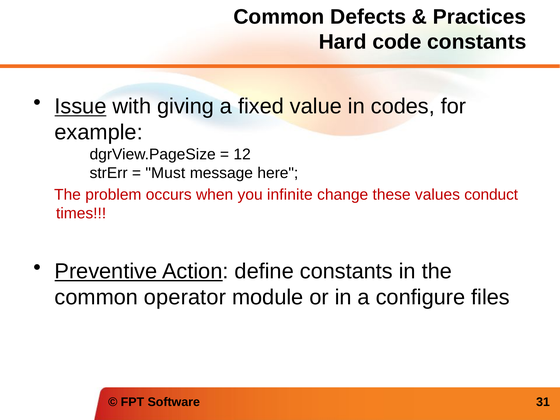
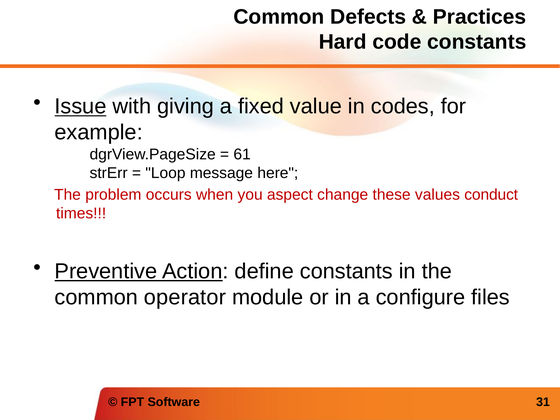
12: 12 -> 61
Must: Must -> Loop
infinite: infinite -> aspect
